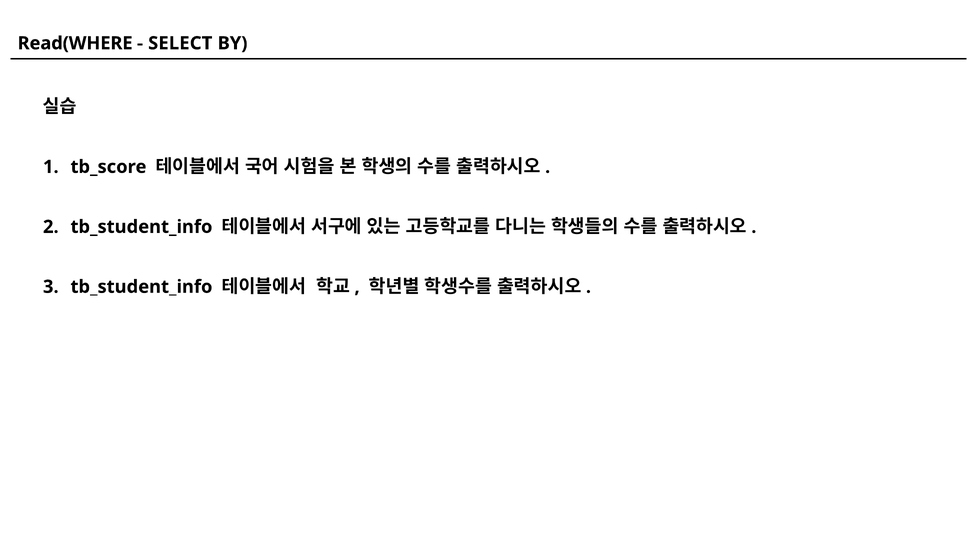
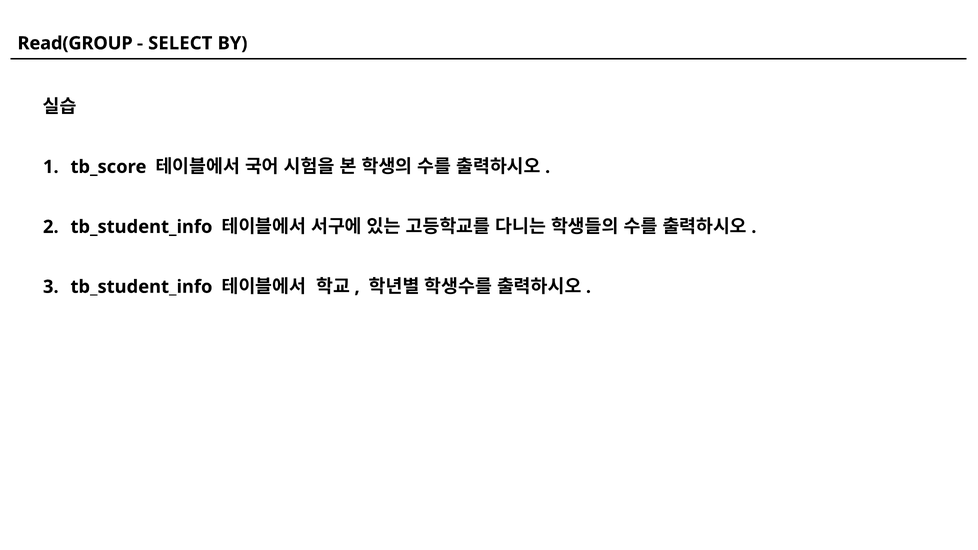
Read(WHERE: Read(WHERE -> Read(GROUP
